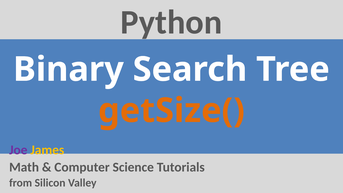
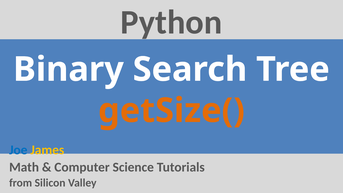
Joe colour: purple -> blue
